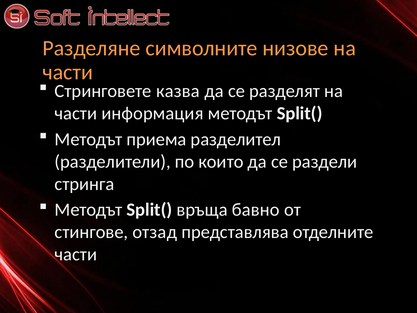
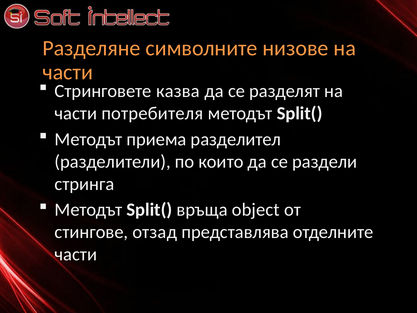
информация: информация -> потребителя
бавно: бавно -> object
